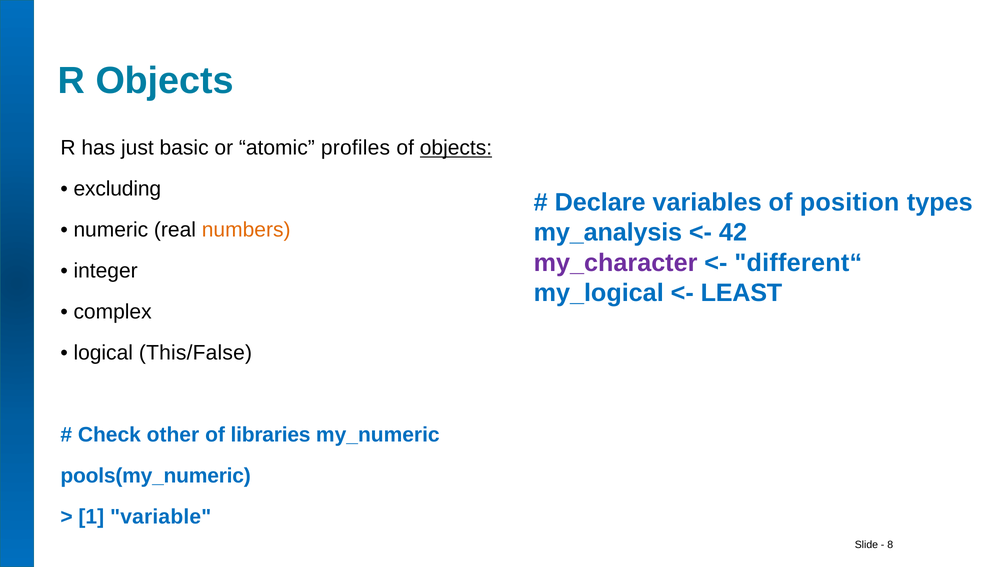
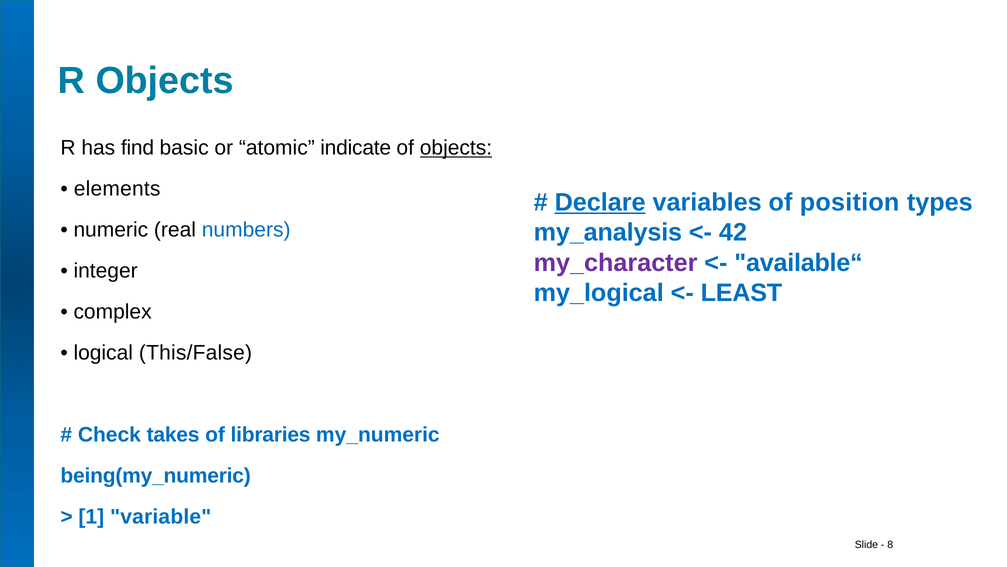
just: just -> find
profiles: profiles -> indicate
excluding: excluding -> elements
Declare underline: none -> present
numbers colour: orange -> blue
different“: different“ -> available“
other: other -> takes
pools(my_numeric: pools(my_numeric -> being(my_numeric
